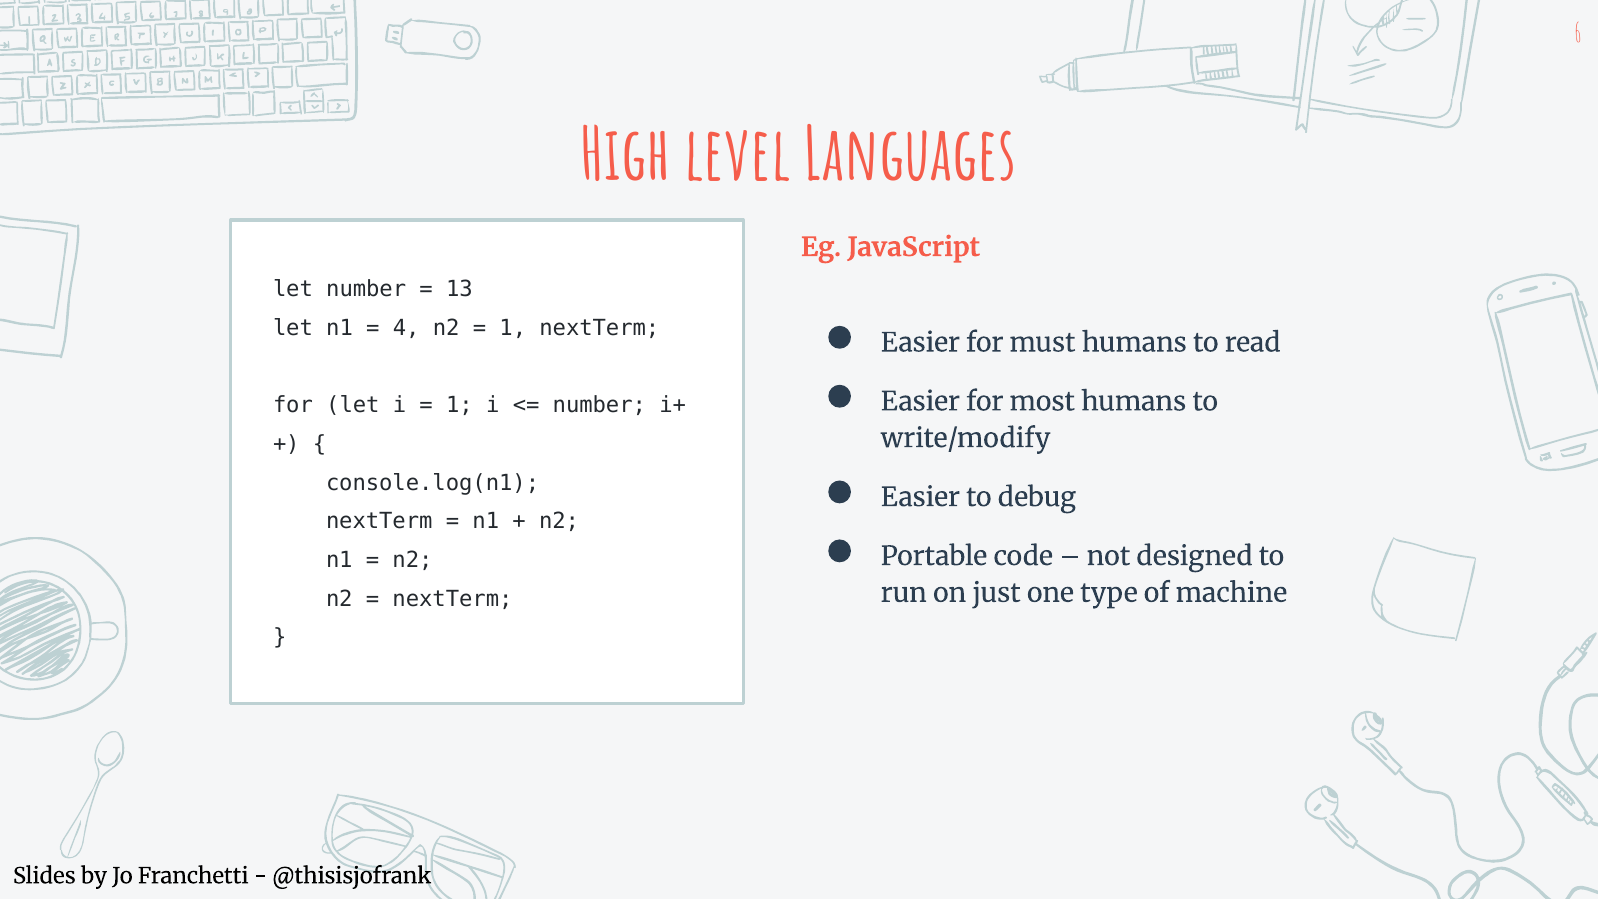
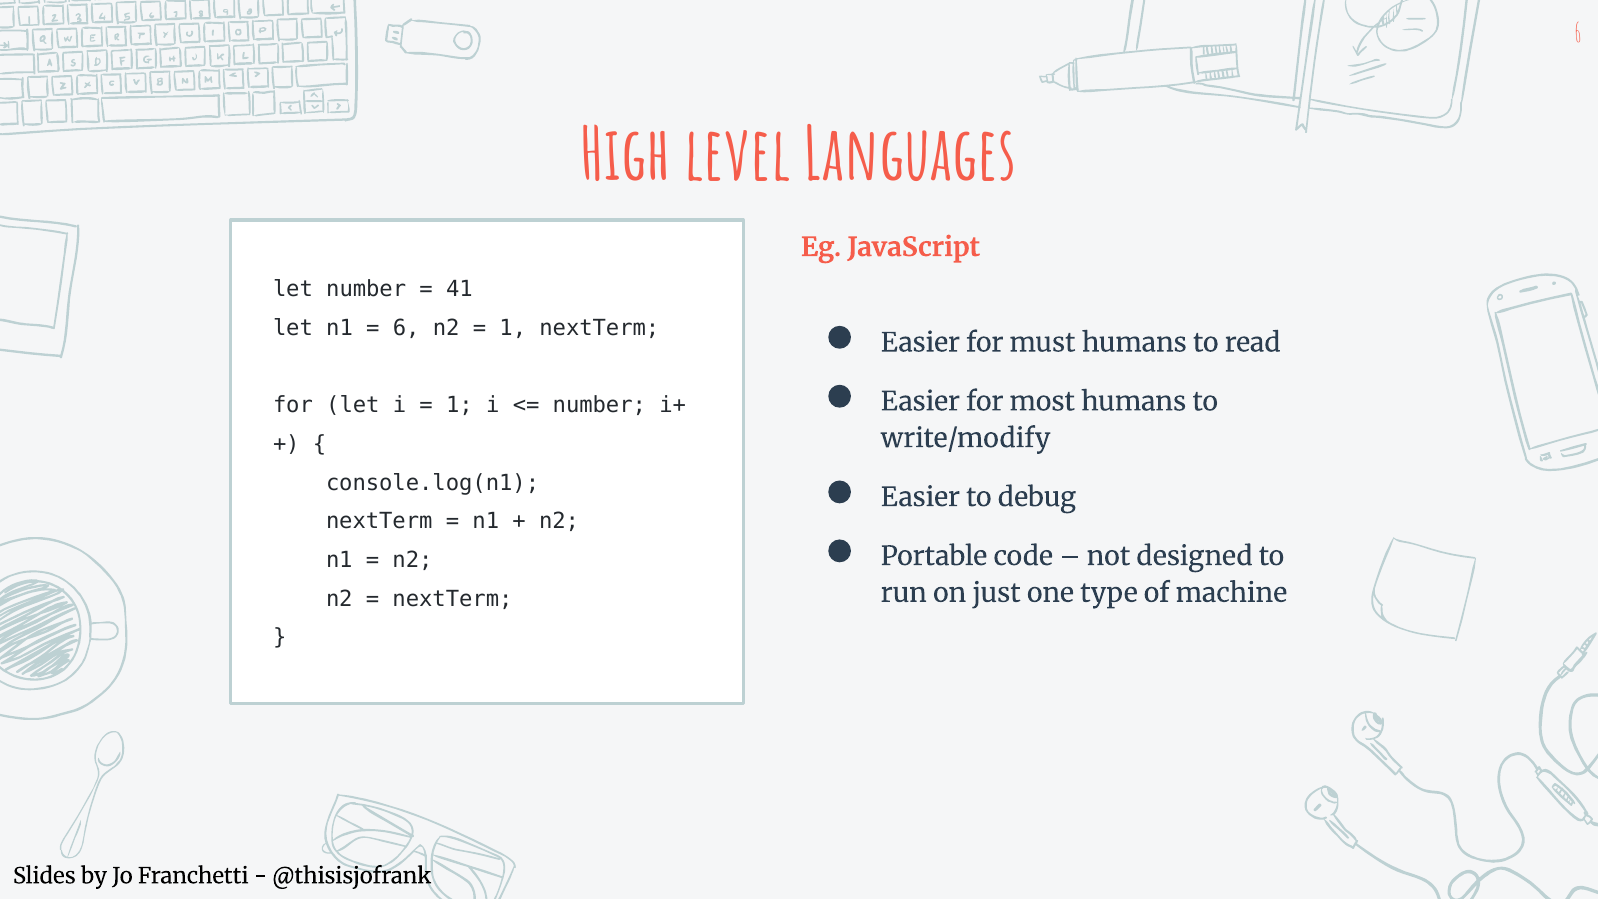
13: 13 -> 41
4 at (406, 328): 4 -> 6
